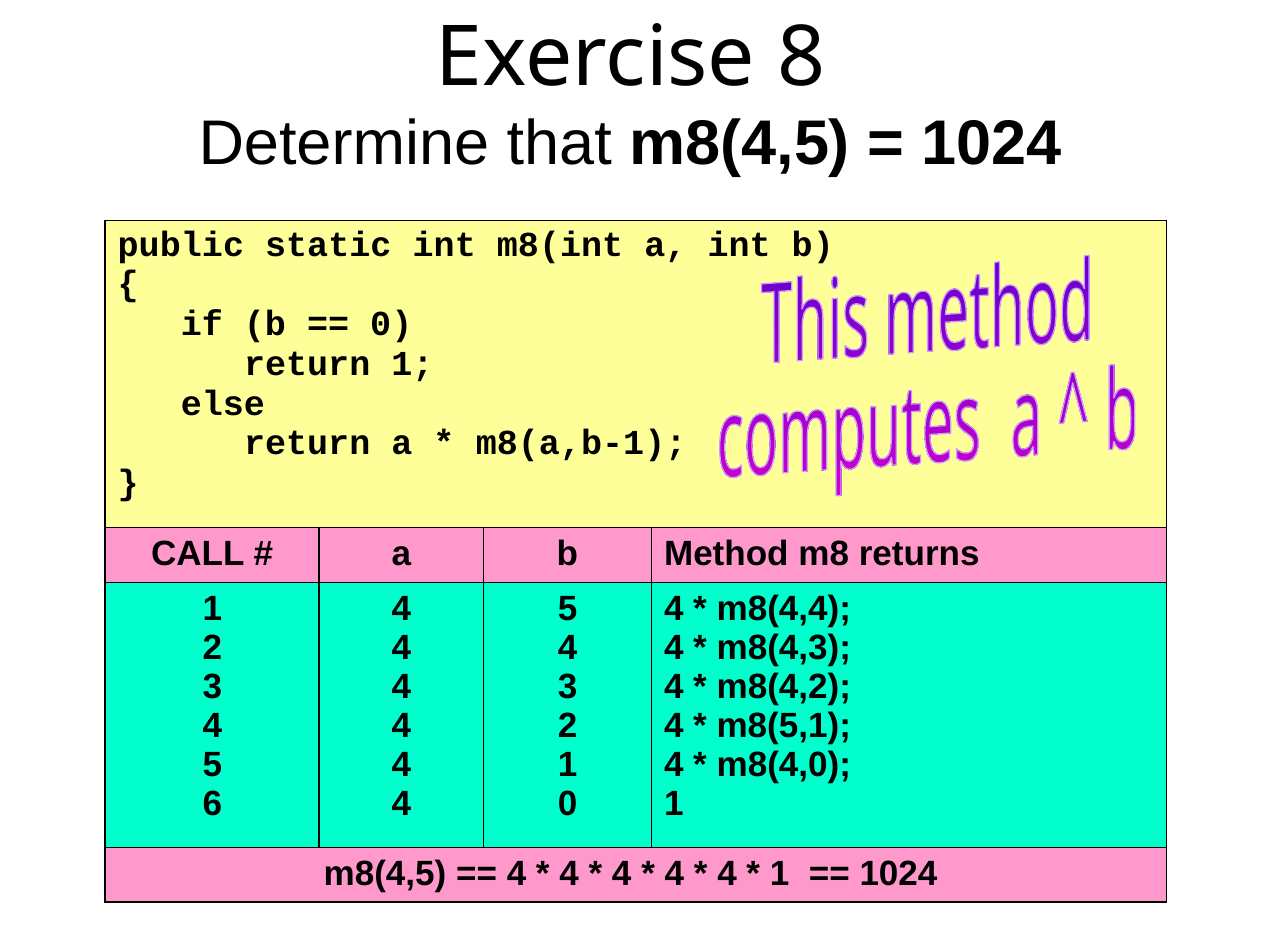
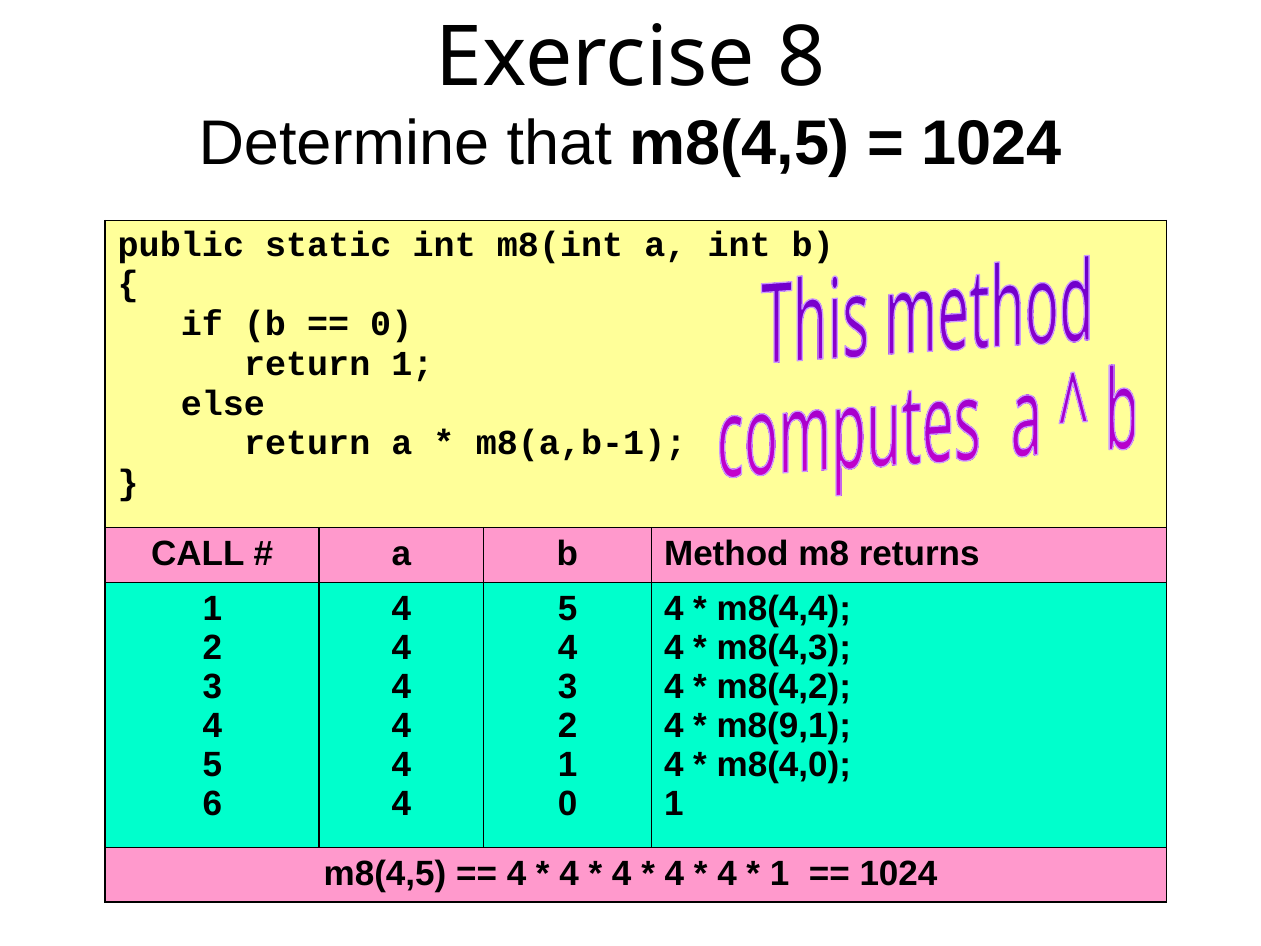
m8(5,1: m8(5,1 -> m8(9,1
